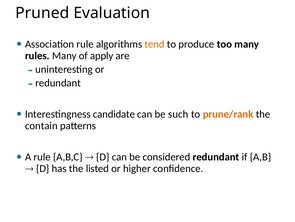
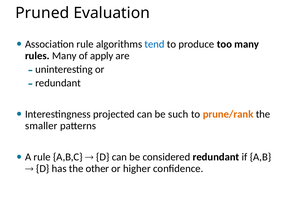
tend colour: orange -> blue
candidate: candidate -> projected
contain: contain -> smaller
listed: listed -> other
